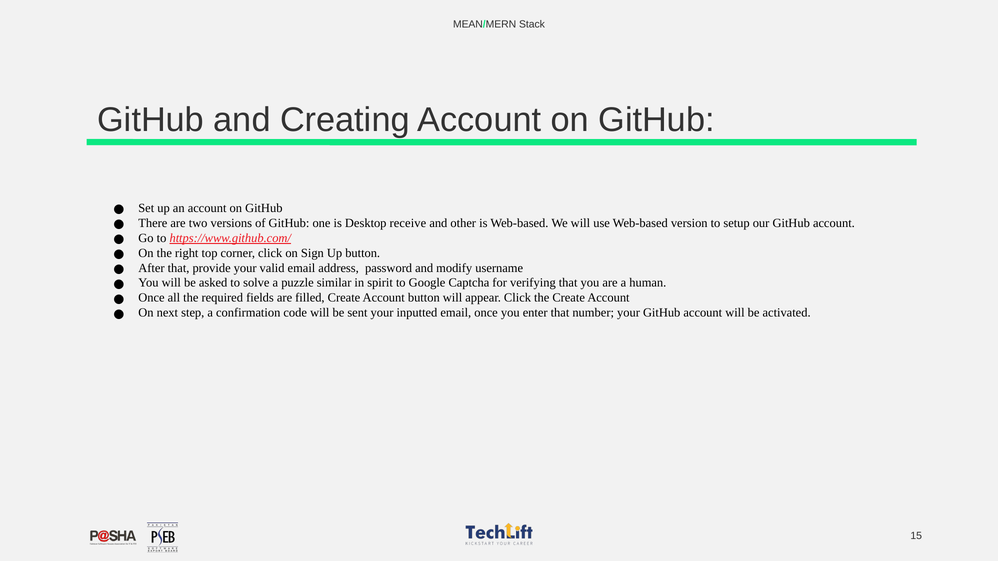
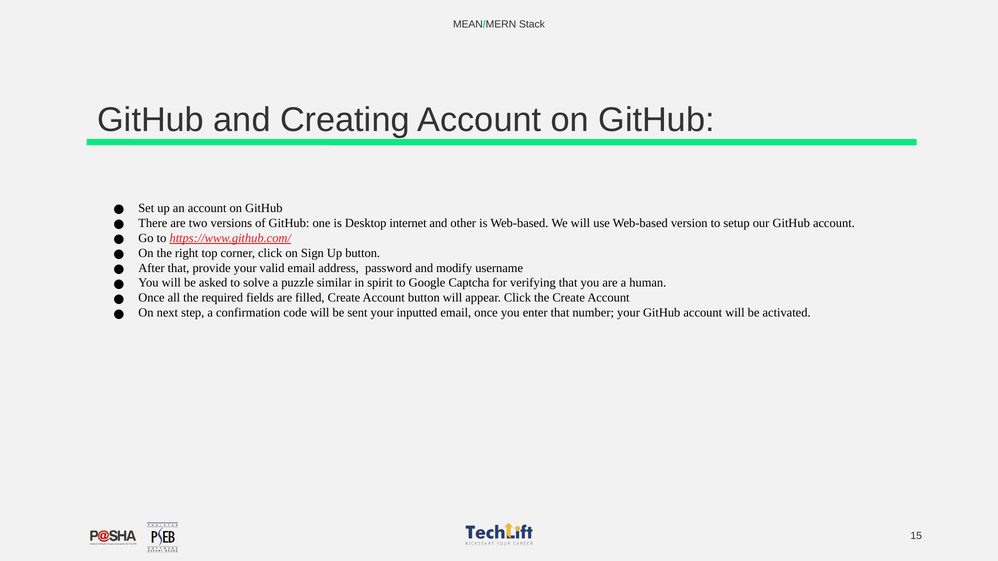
receive: receive -> internet
